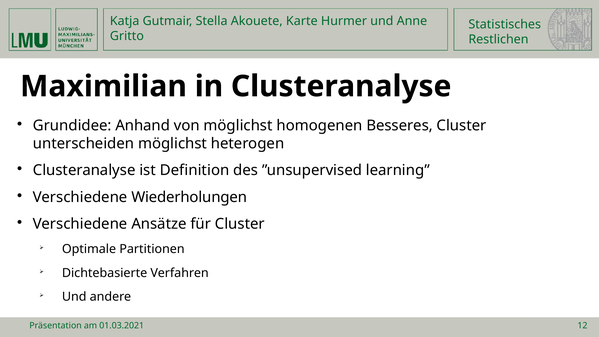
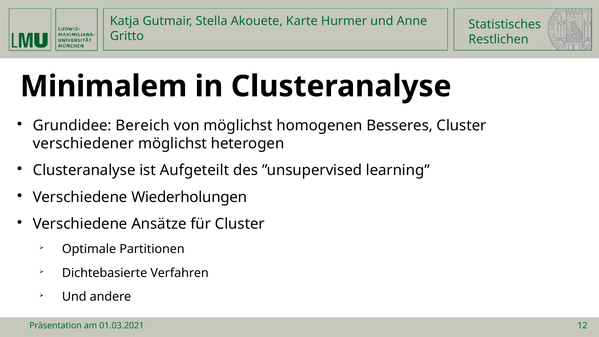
Maximilian: Maximilian -> Minimalem
Anhand: Anhand -> Bereich
unterscheiden: unterscheiden -> verschiedener
Definition: Definition -> Aufgeteilt
